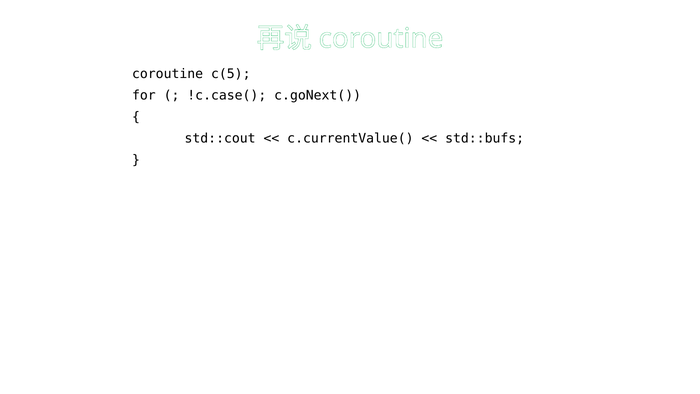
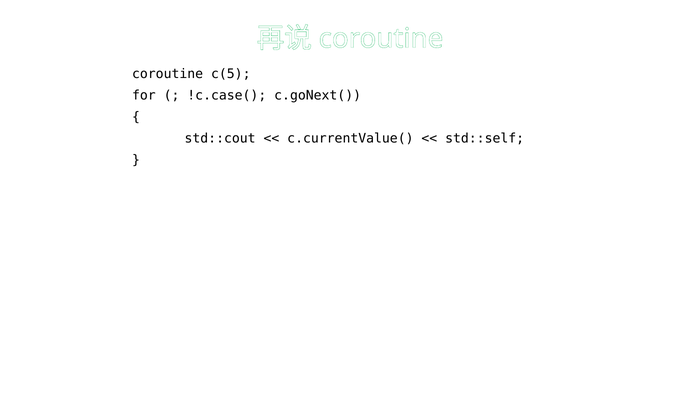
std::bufs: std::bufs -> std::self
